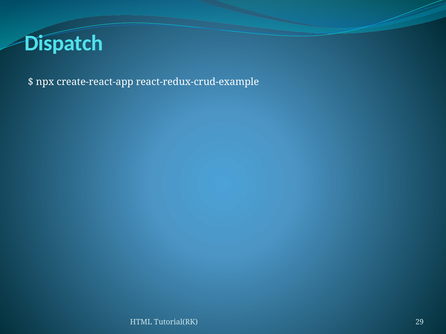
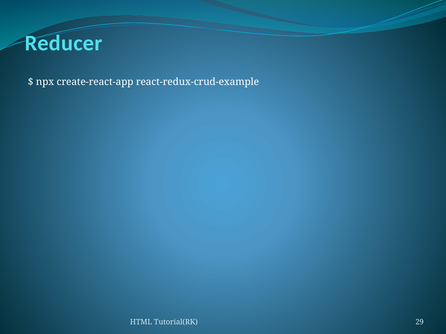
Dispatch: Dispatch -> Reducer
